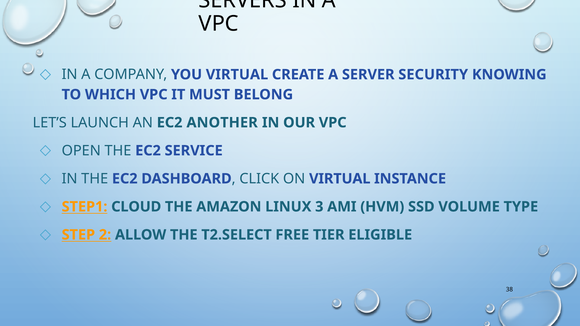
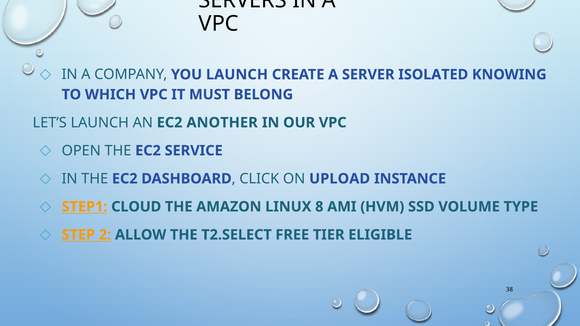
YOU VIRTUAL: VIRTUAL -> LAUNCH
SECURITY: SECURITY -> ISOLATED
ON VIRTUAL: VIRTUAL -> UPLOAD
3: 3 -> 8
